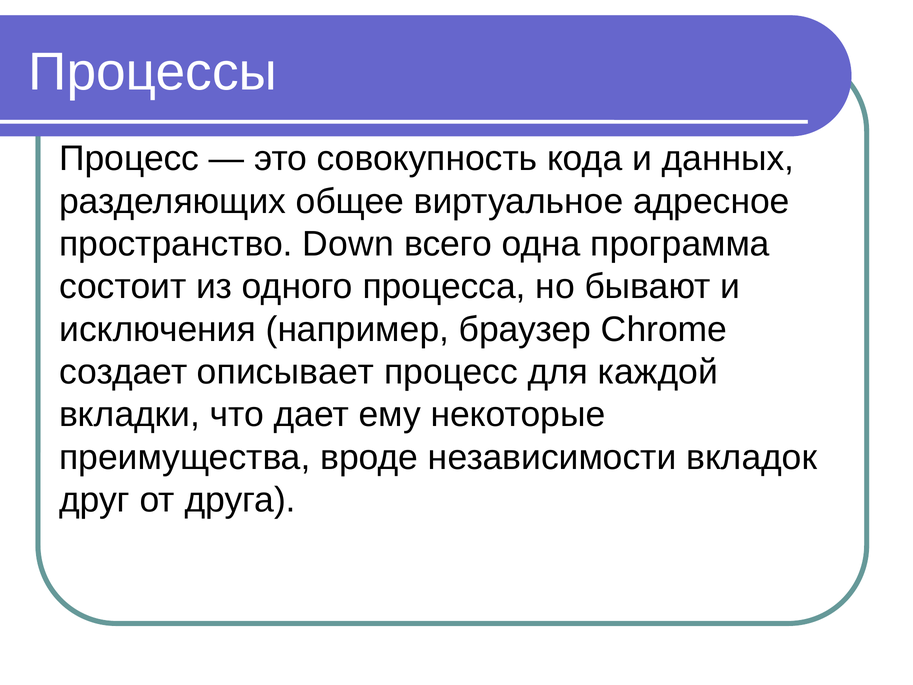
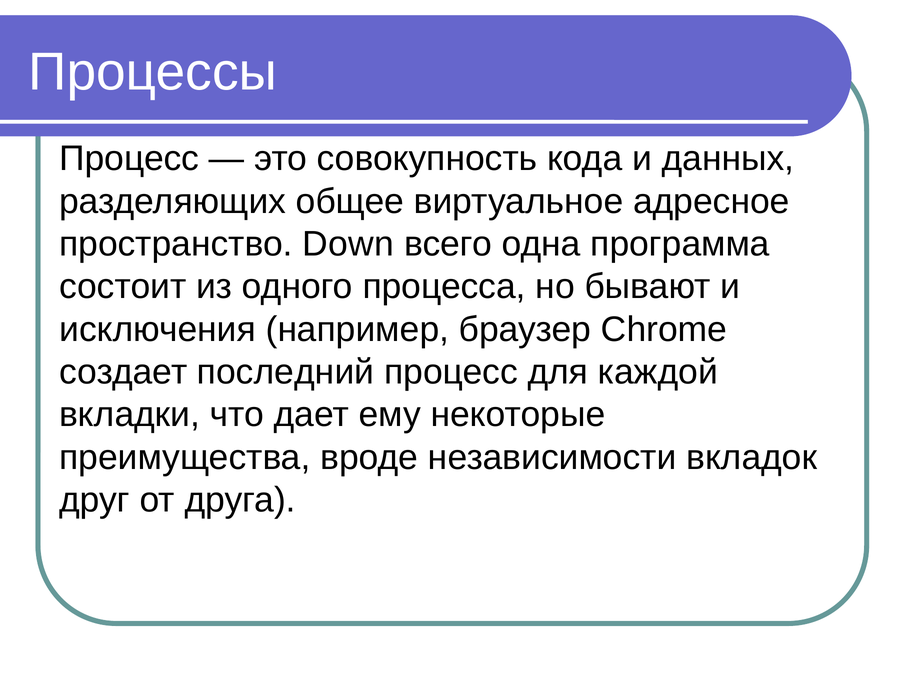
описывает: описывает -> последний
